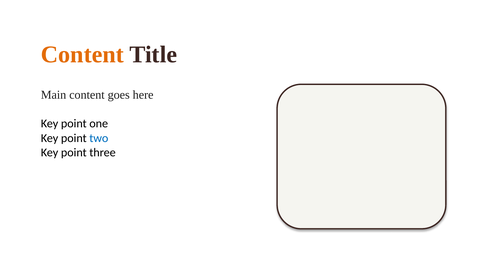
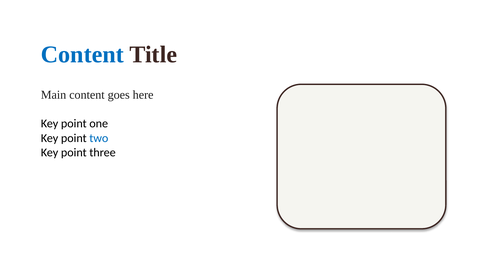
Content at (82, 55) colour: orange -> blue
